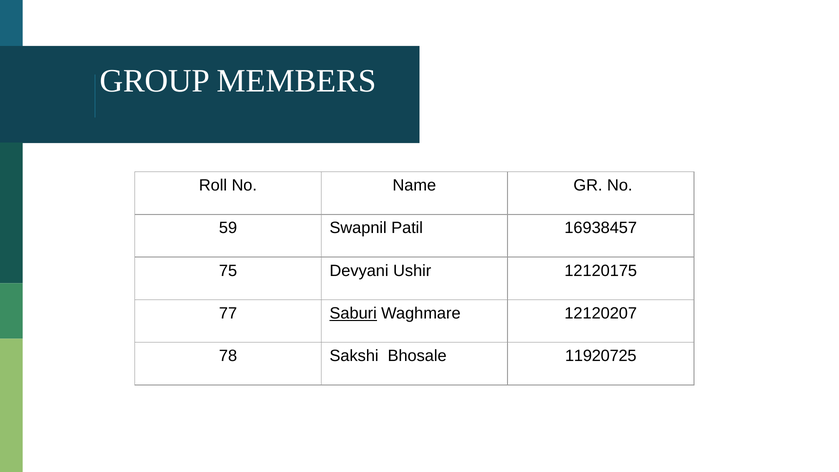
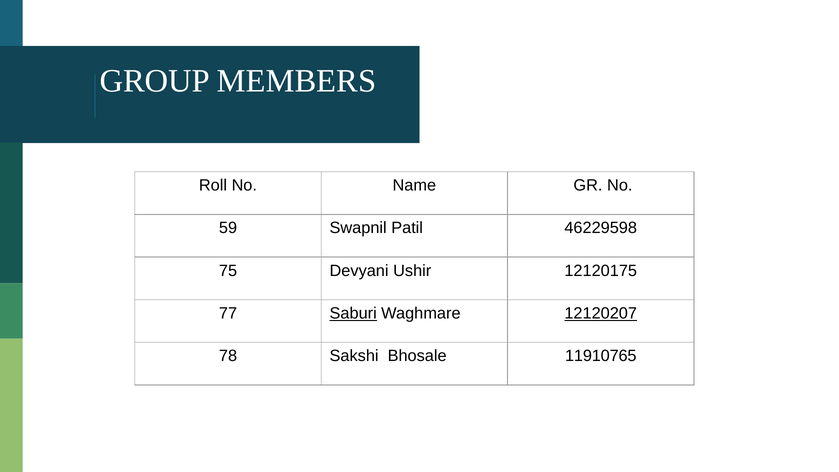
16938457: 16938457 -> 46229598
12120207 underline: none -> present
11920725: 11920725 -> 11910765
